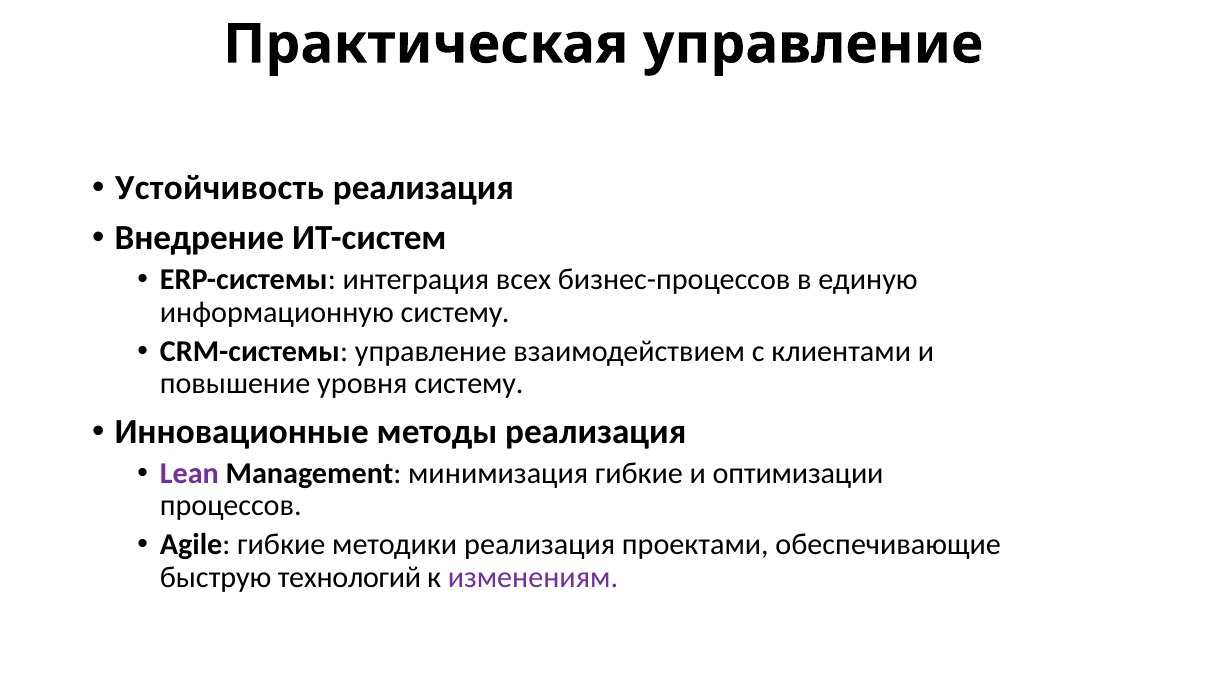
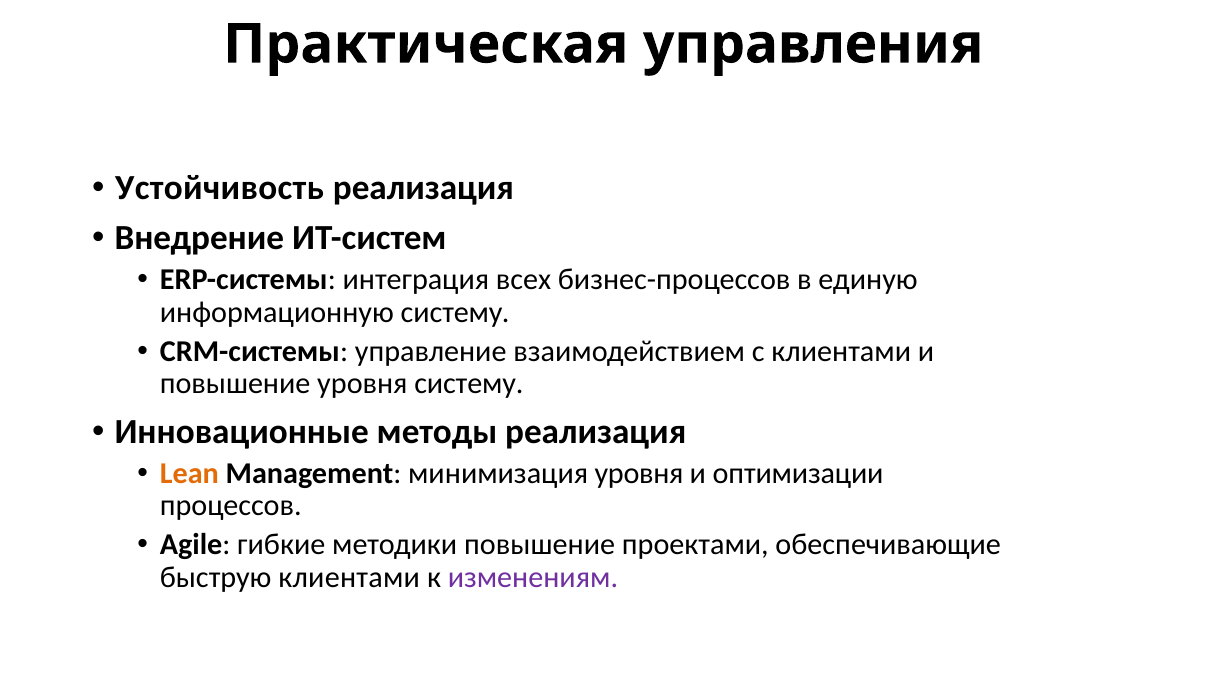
Практическая управление: управление -> управления
Lean colour: purple -> orange
минимизация гибкие: гибкие -> уровня
методики реализация: реализация -> повышение
быструю технологий: технологий -> клиентами
